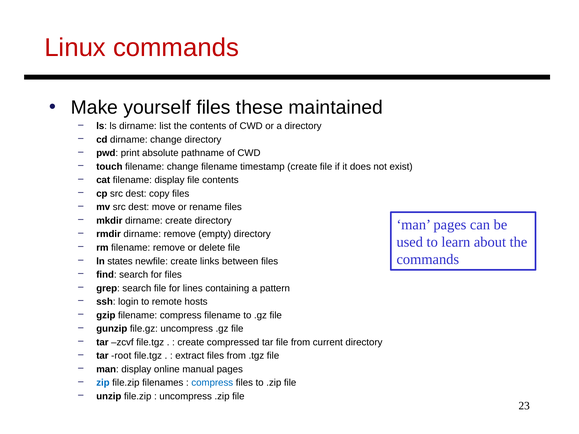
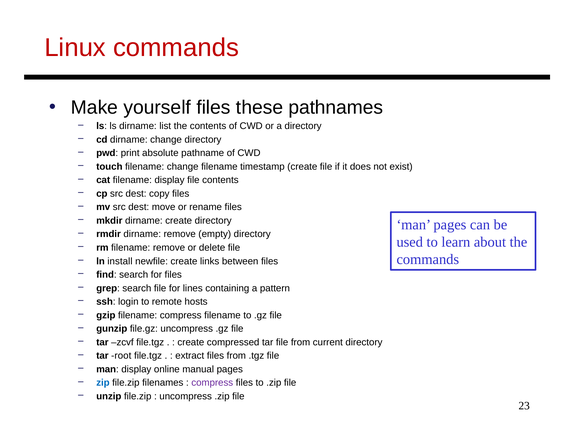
maintained: maintained -> pathnames
states: states -> install
compress at (212, 383) colour: blue -> purple
